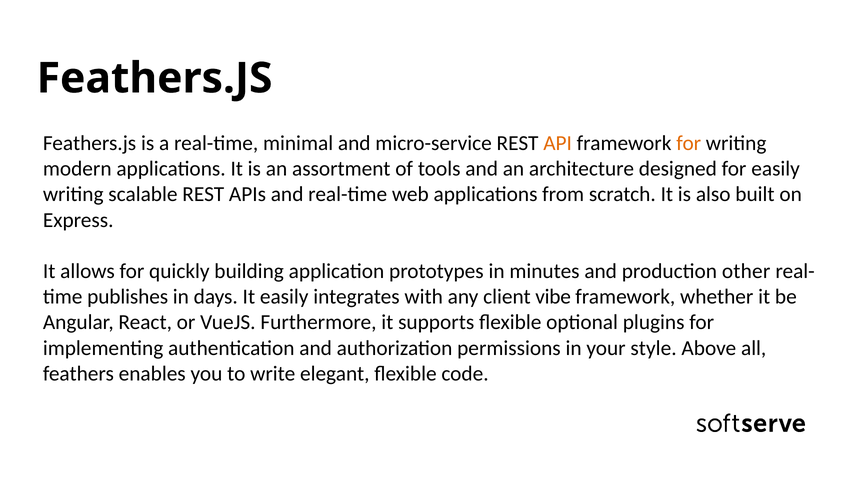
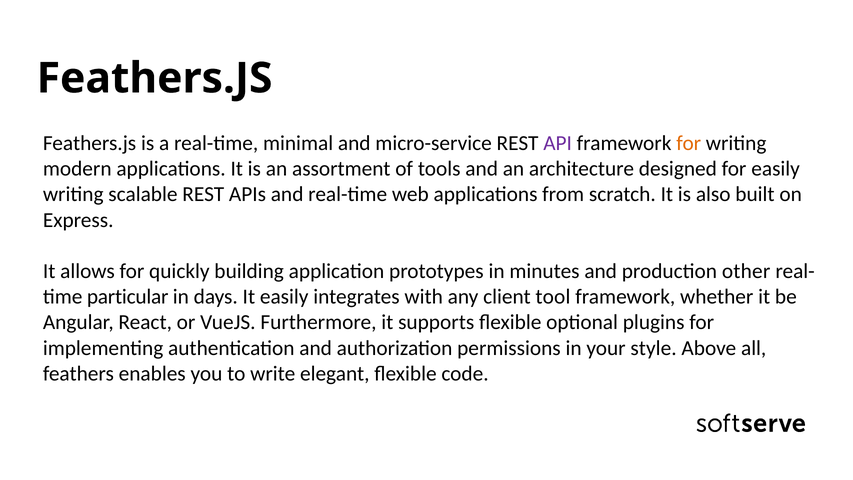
API colour: orange -> purple
publishes: publishes -> particular
vibe: vibe -> tool
